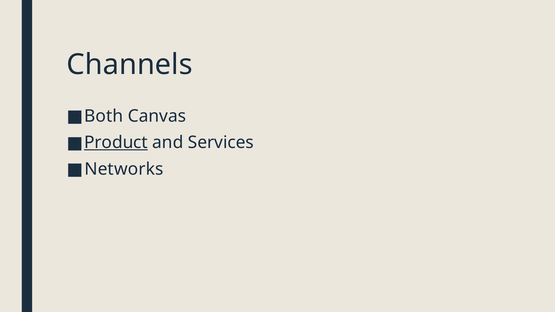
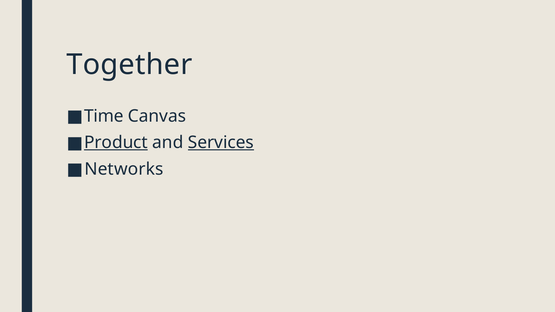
Channels: Channels -> Together
Both: Both -> Time
Services underline: none -> present
